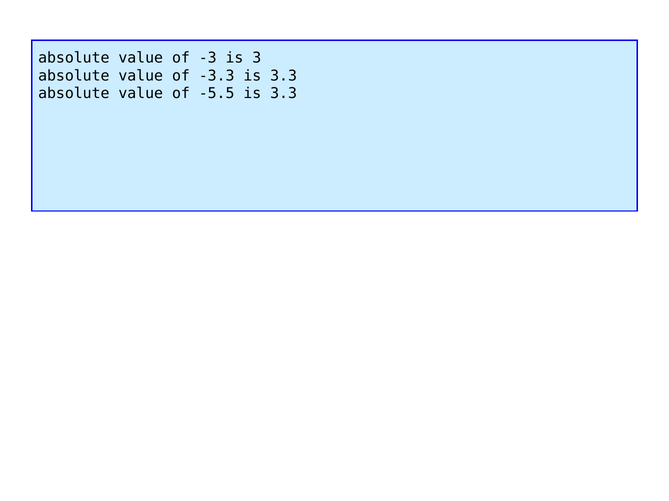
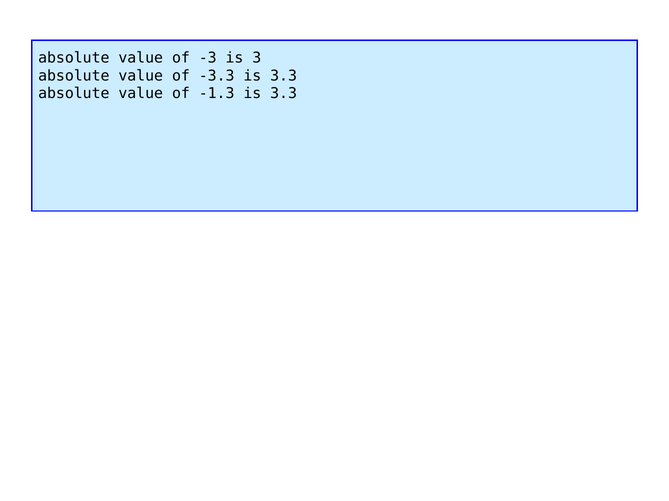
-5.5: -5.5 -> -1.3
